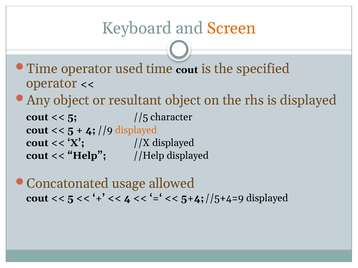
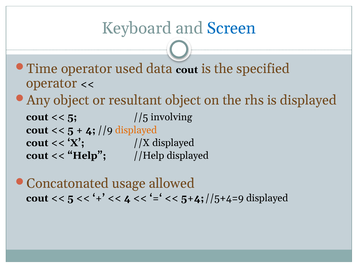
Screen colour: orange -> blue
used time: time -> data
character: character -> involving
